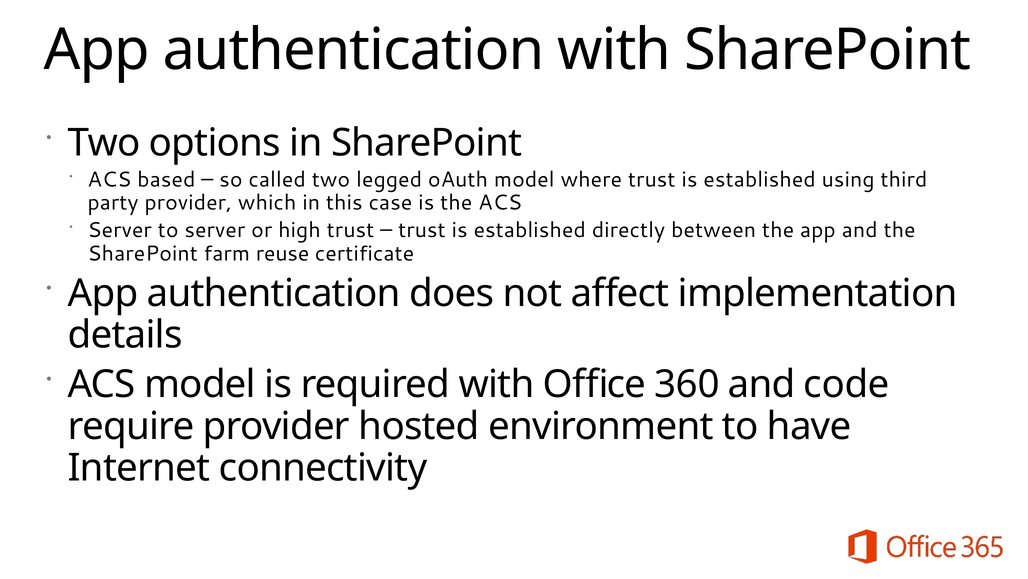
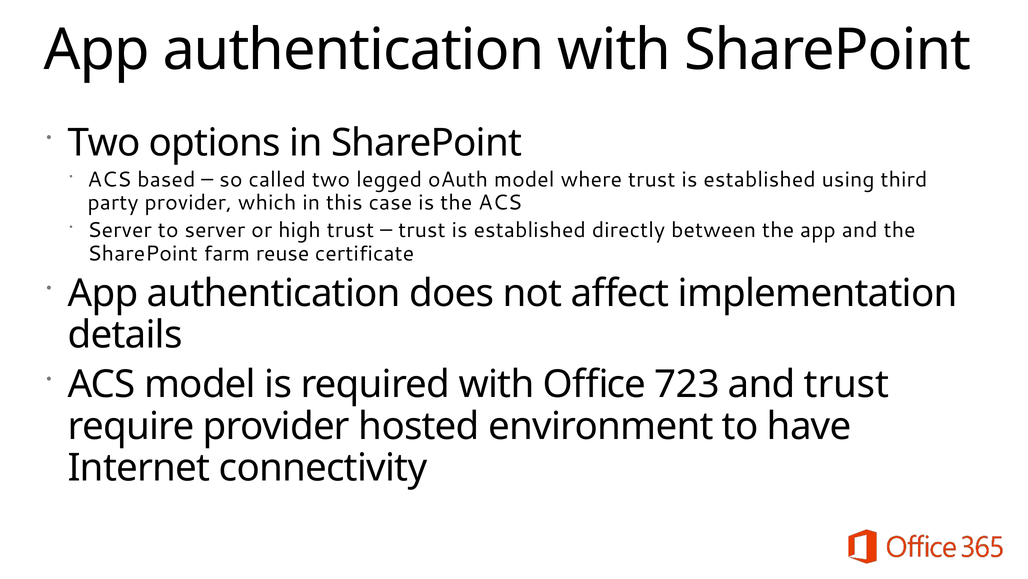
360: 360 -> 723
and code: code -> trust
